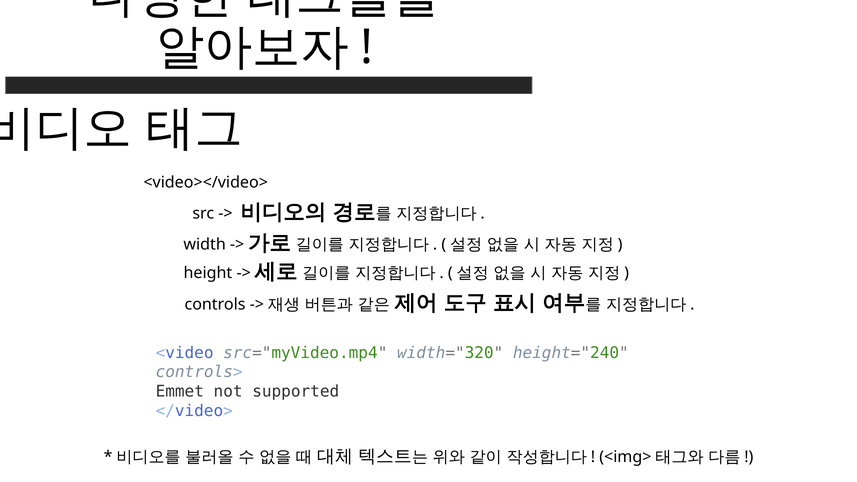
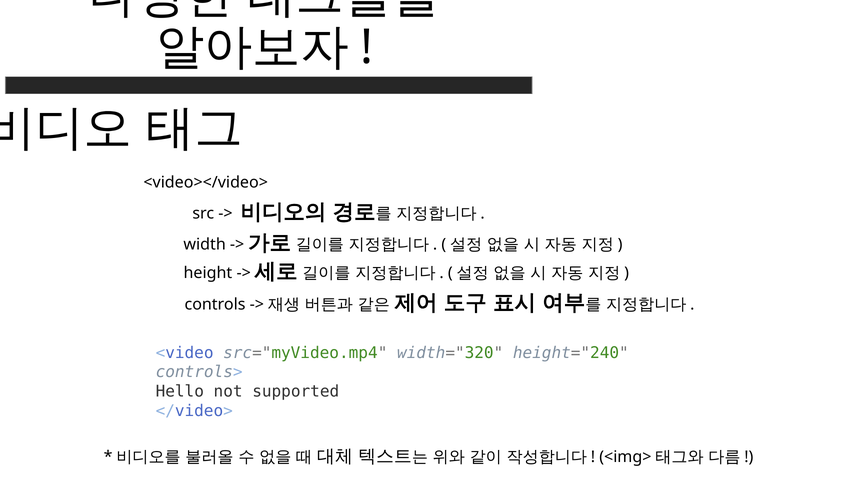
Emmet: Emmet -> Hello
